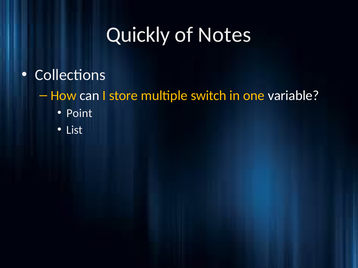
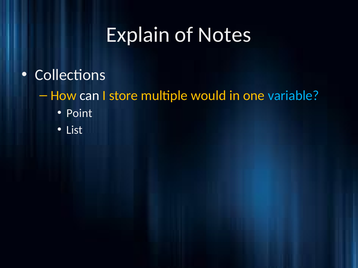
Quickly: Quickly -> Explain
switch: switch -> would
variable colour: white -> light blue
